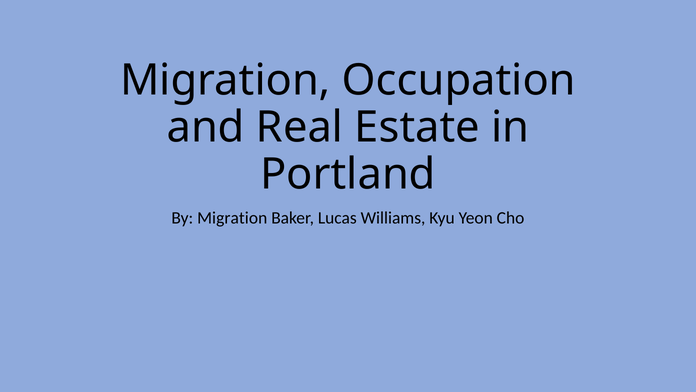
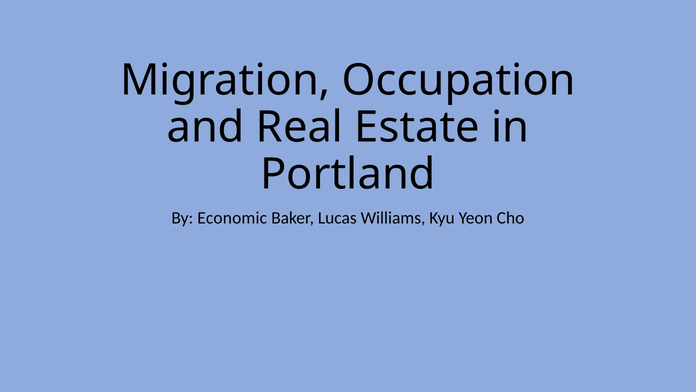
By Migration: Migration -> Economic
